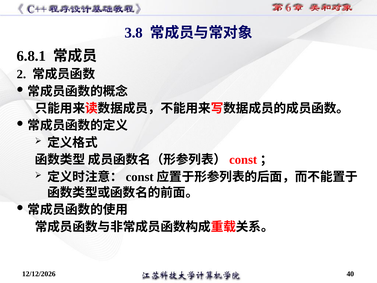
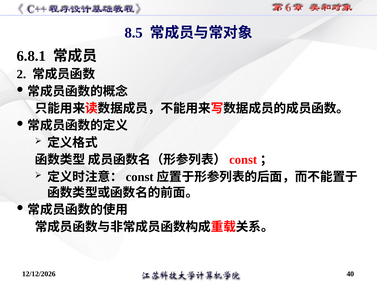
3.8: 3.8 -> 8.5
